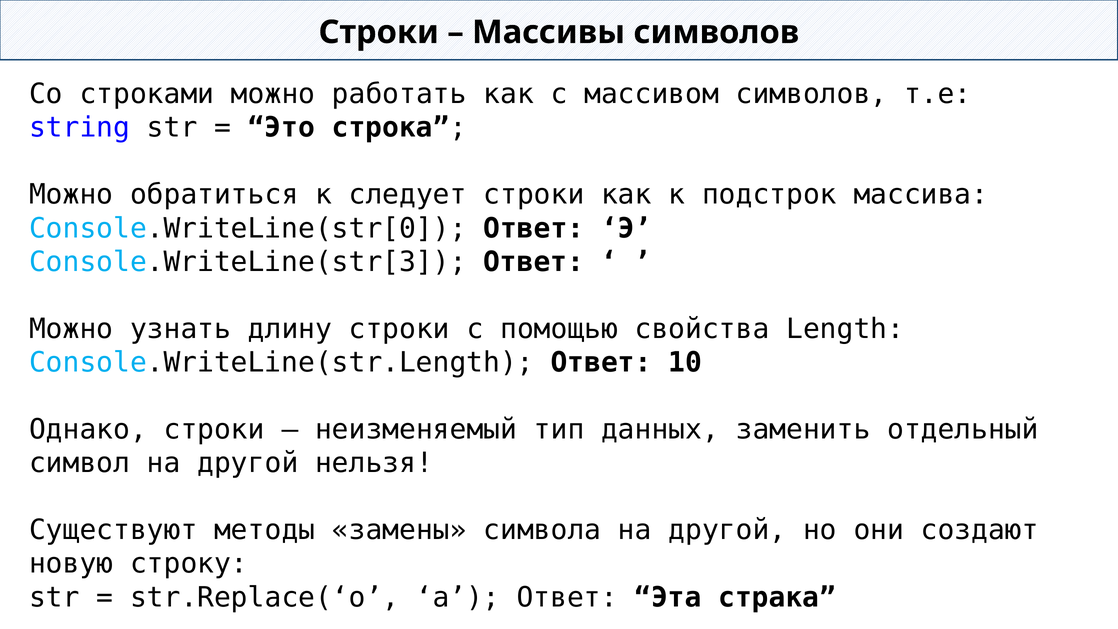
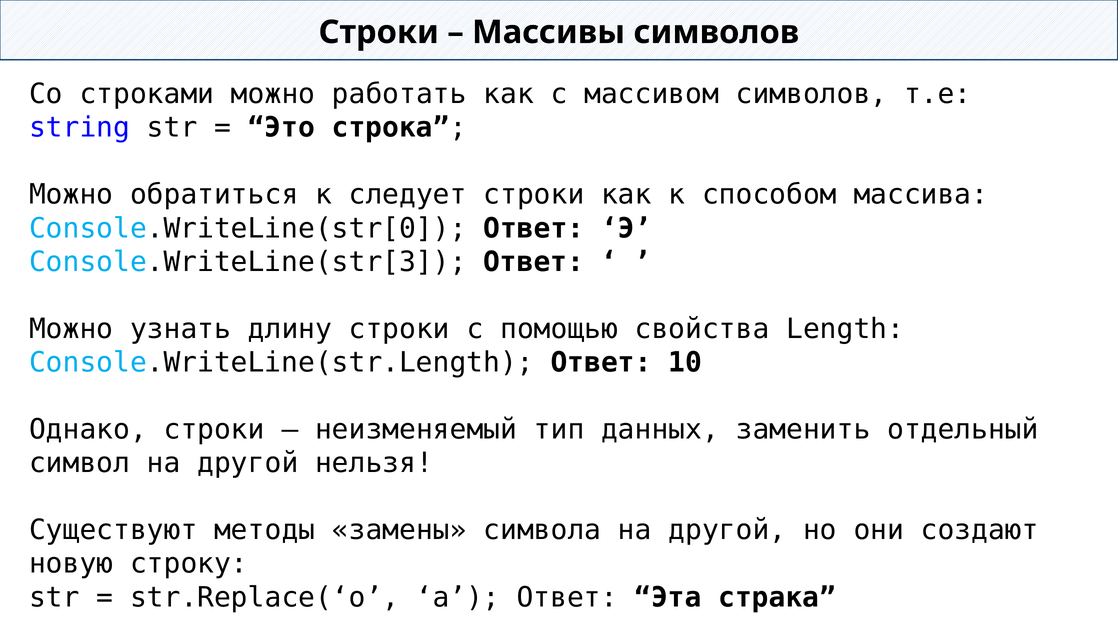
подстрок: подстрок -> способом
